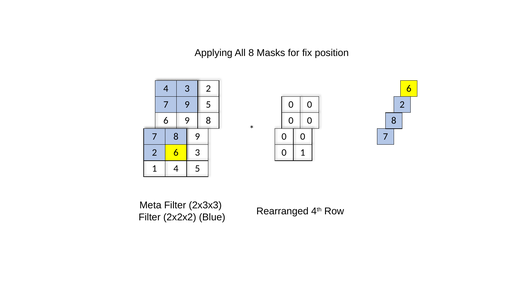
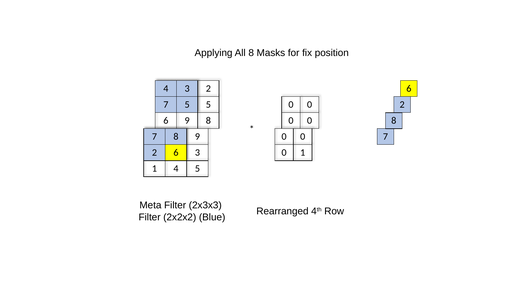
7 9: 9 -> 5
